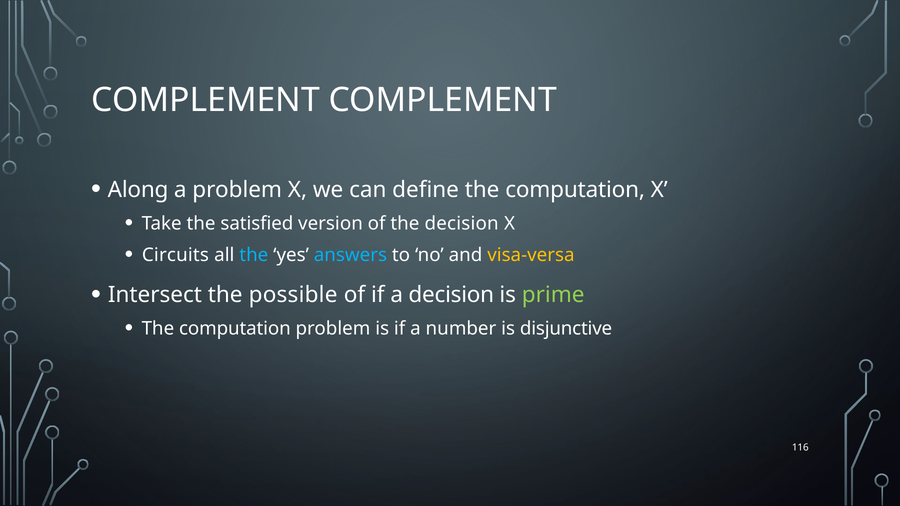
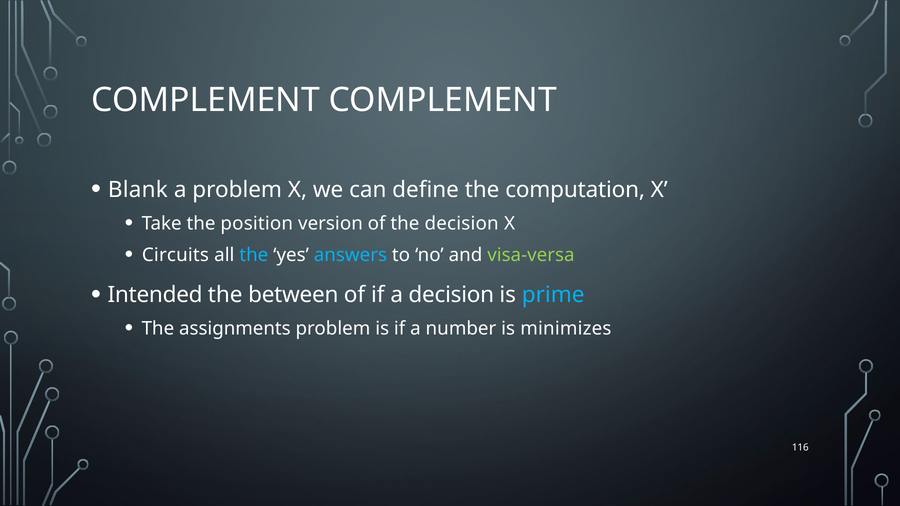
Along: Along -> Blank
satisfied: satisfied -> position
visa-versa colour: yellow -> light green
Intersect: Intersect -> Intended
possible: possible -> between
prime colour: light green -> light blue
computation at (235, 329): computation -> assignments
disjunctive: disjunctive -> minimizes
